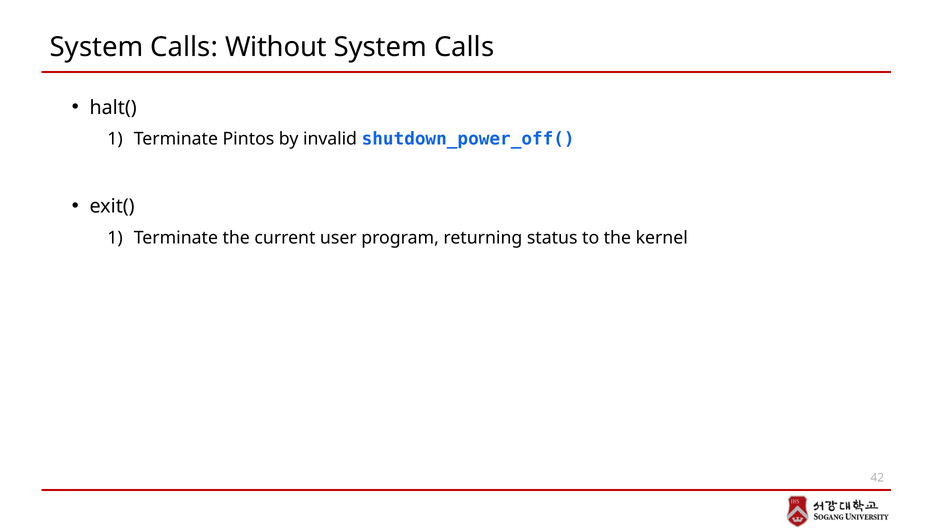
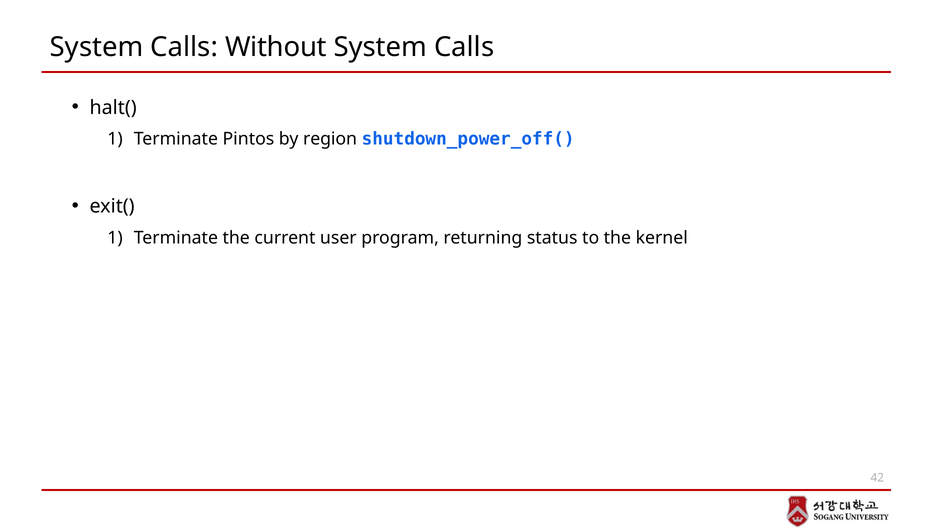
invalid: invalid -> region
